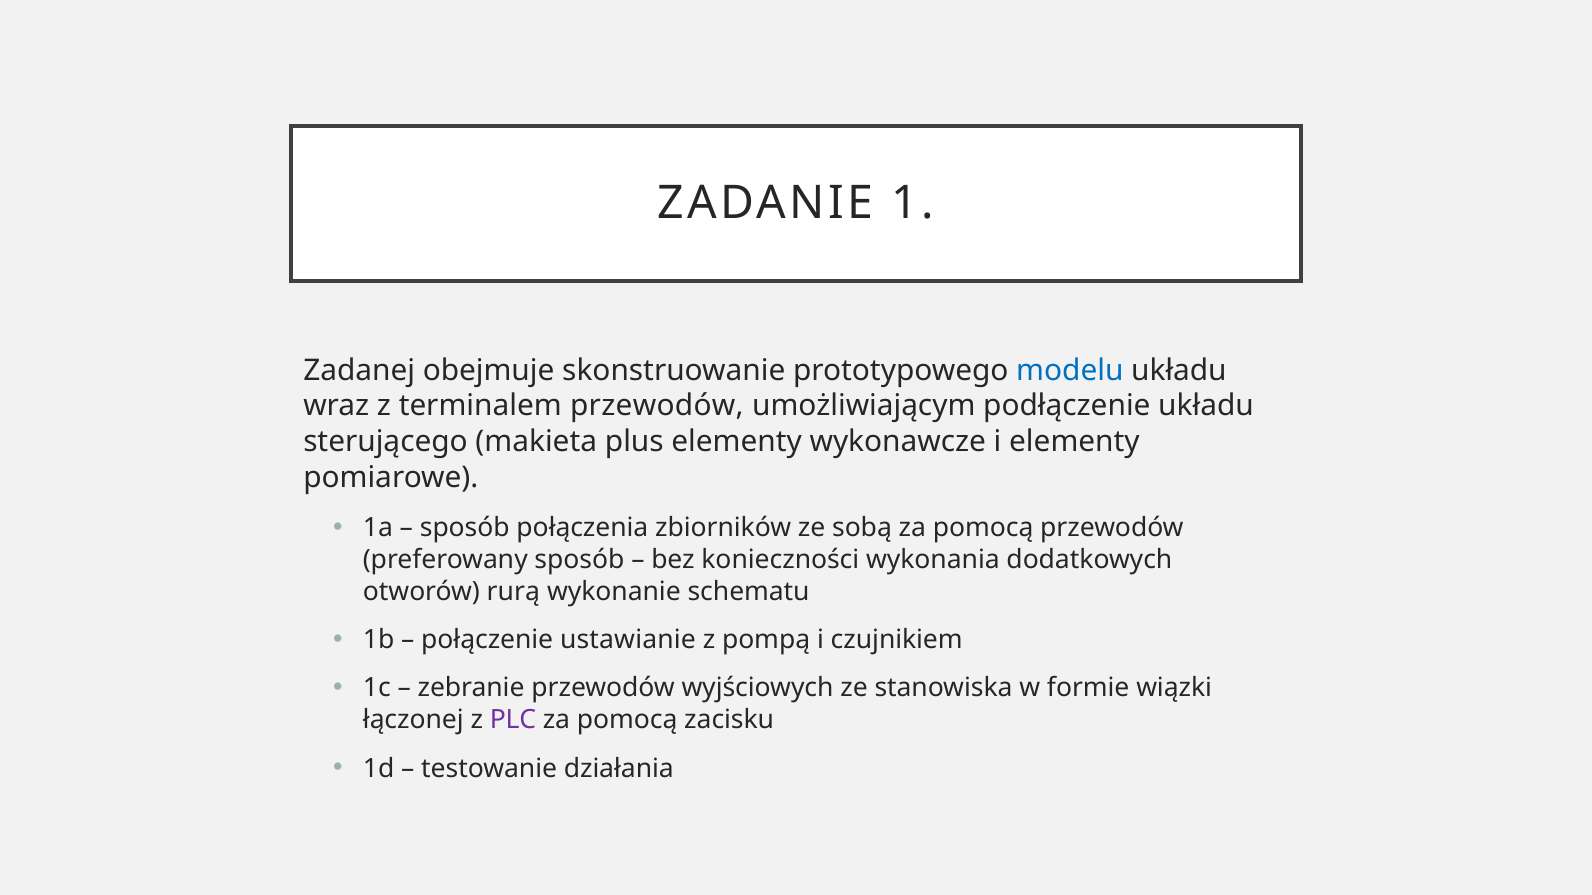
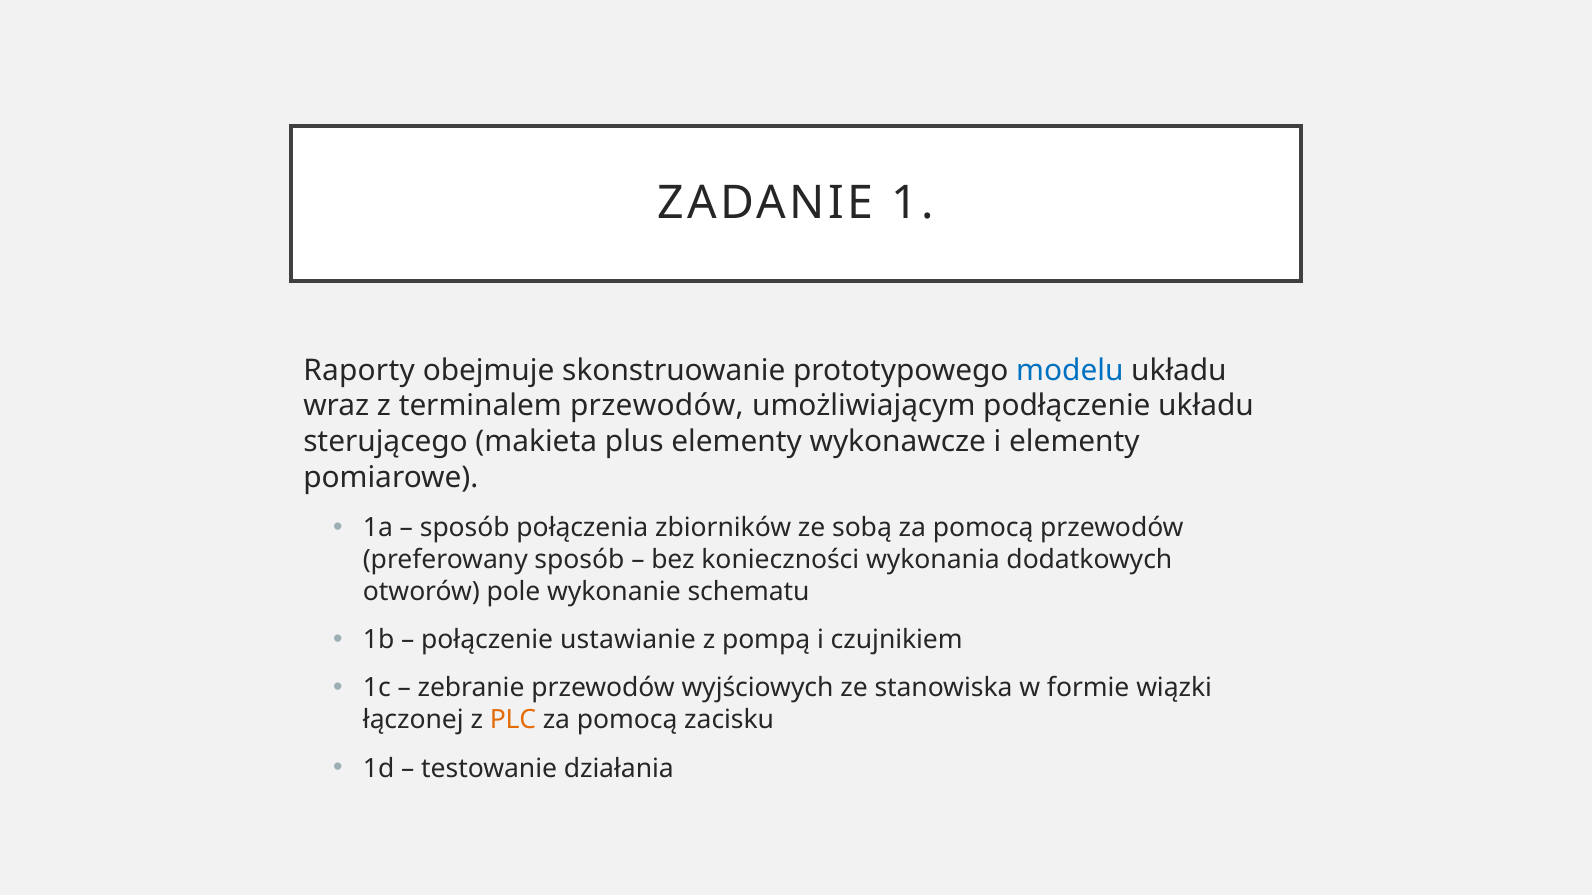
Zadanej: Zadanej -> Raporty
rurą: rurą -> pole
PLC colour: purple -> orange
